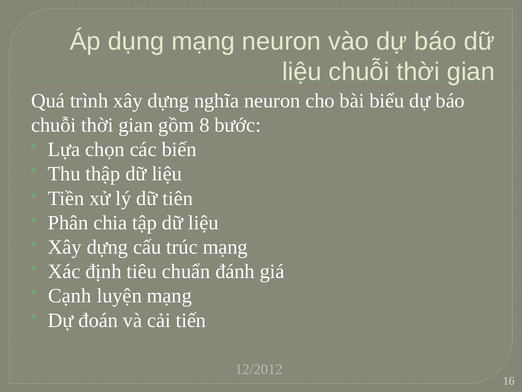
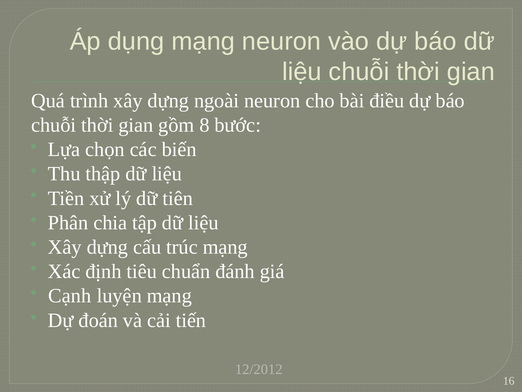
nghĩa: nghĩa -> ngoài
biểu: biểu -> điều
